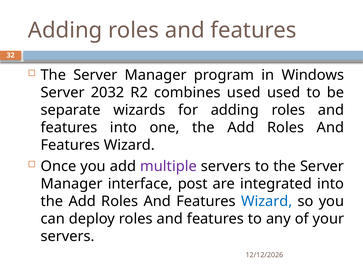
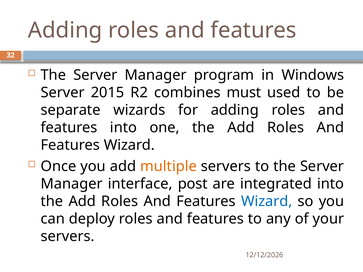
2032: 2032 -> 2015
combines used: used -> must
multiple colour: purple -> orange
